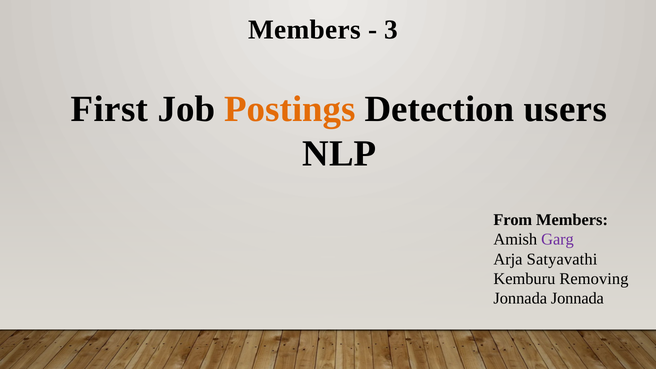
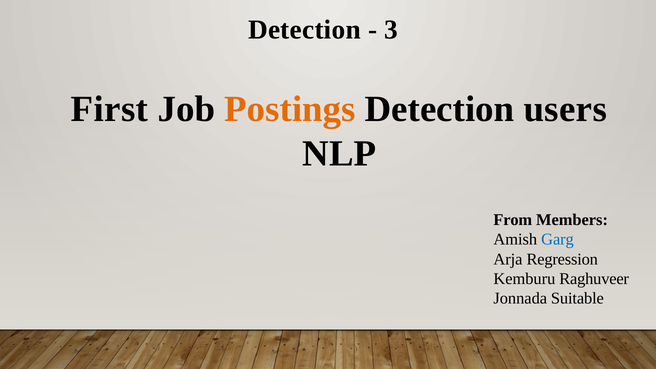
Members at (305, 30): Members -> Detection
Garg colour: purple -> blue
Satyavathi: Satyavathi -> Regression
Removing: Removing -> Raghuveer
Jonnada Jonnada: Jonnada -> Suitable
